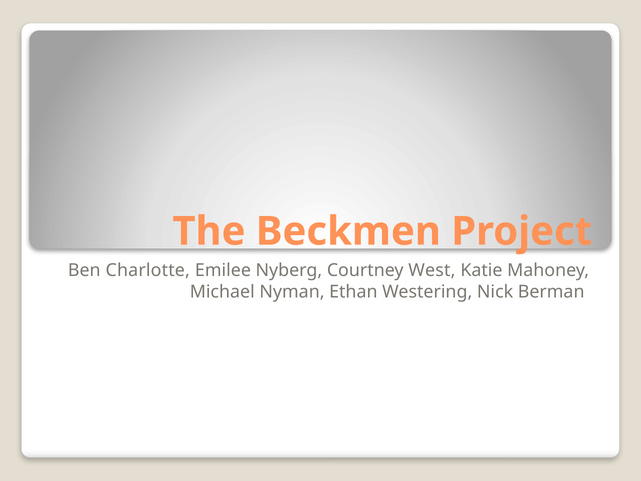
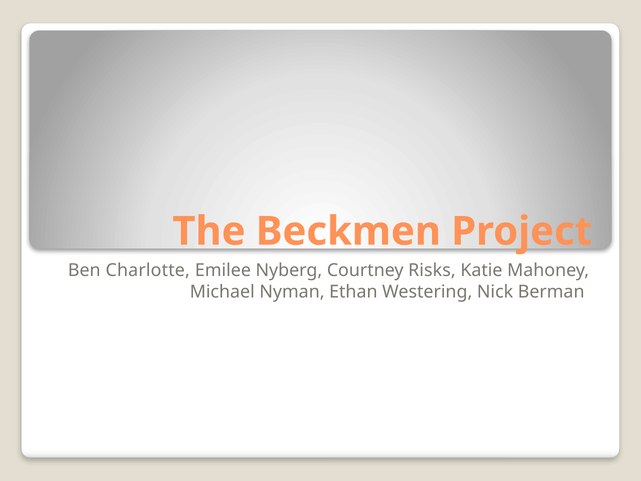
West: West -> Risks
